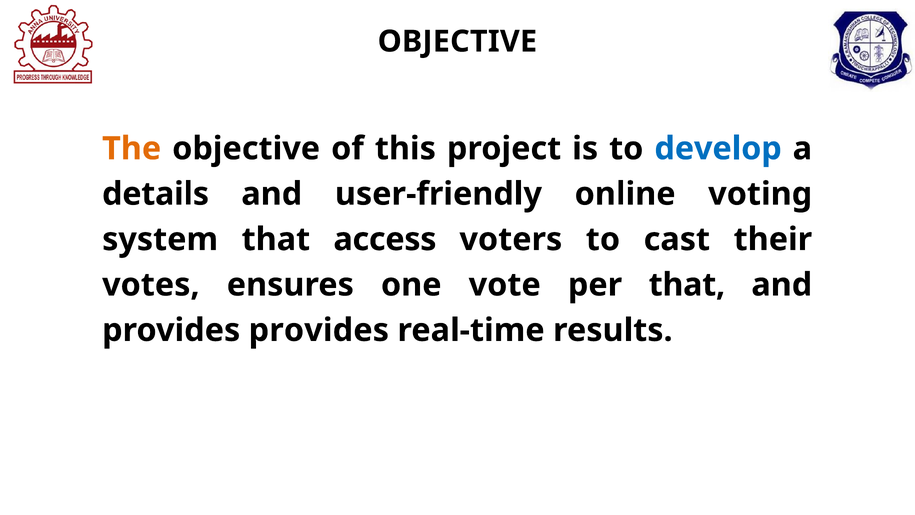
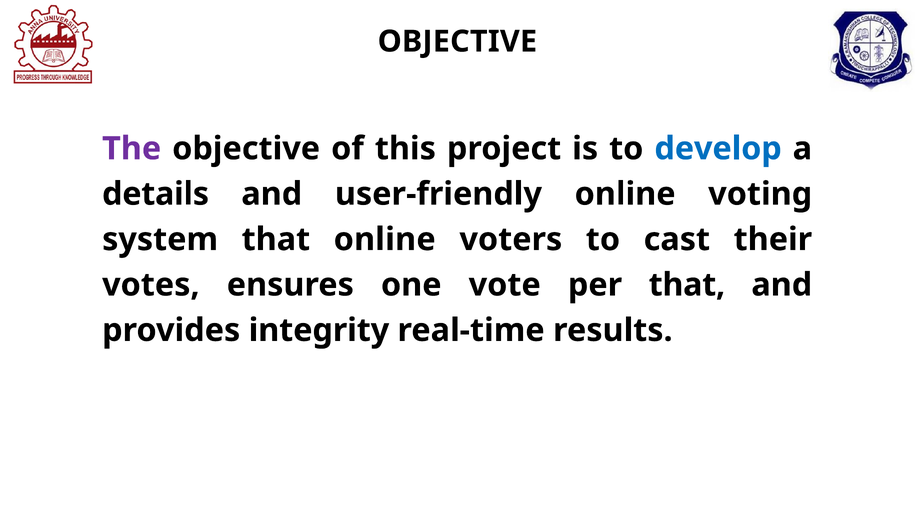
The colour: orange -> purple
that access: access -> online
provides provides: provides -> integrity
